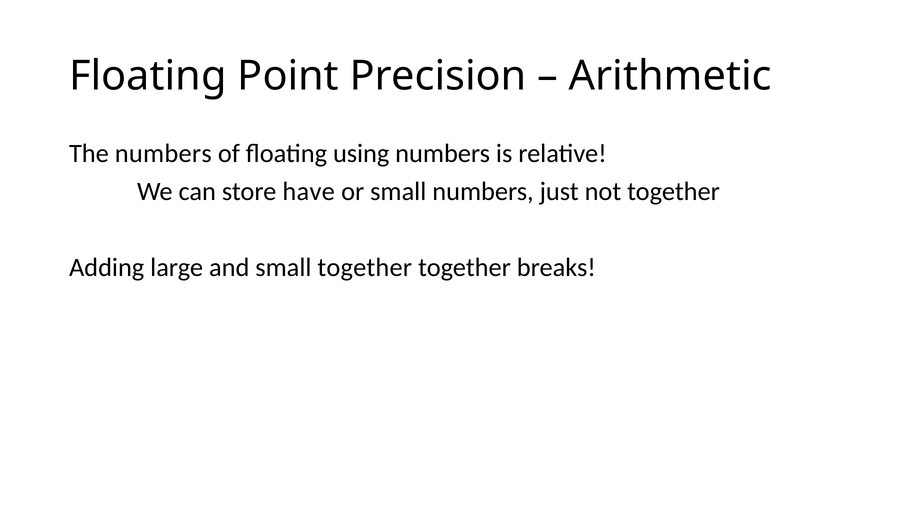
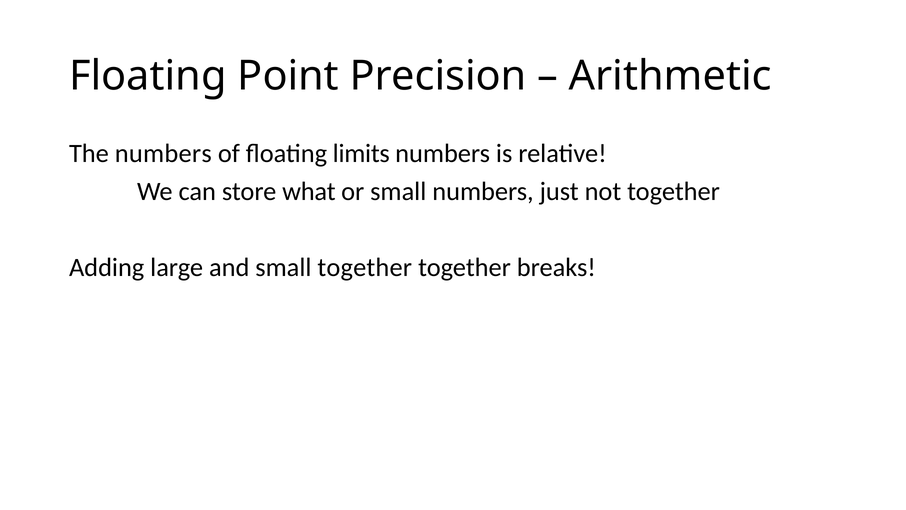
using: using -> limits
have: have -> what
